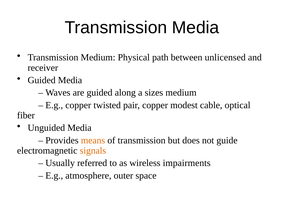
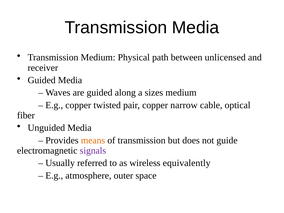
modest: modest -> narrow
signals colour: orange -> purple
impairments: impairments -> equivalently
